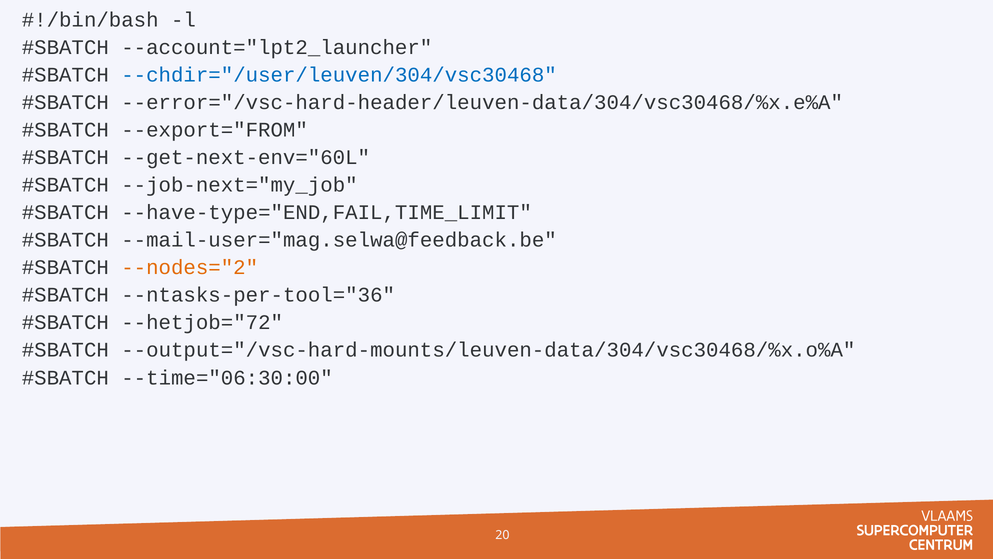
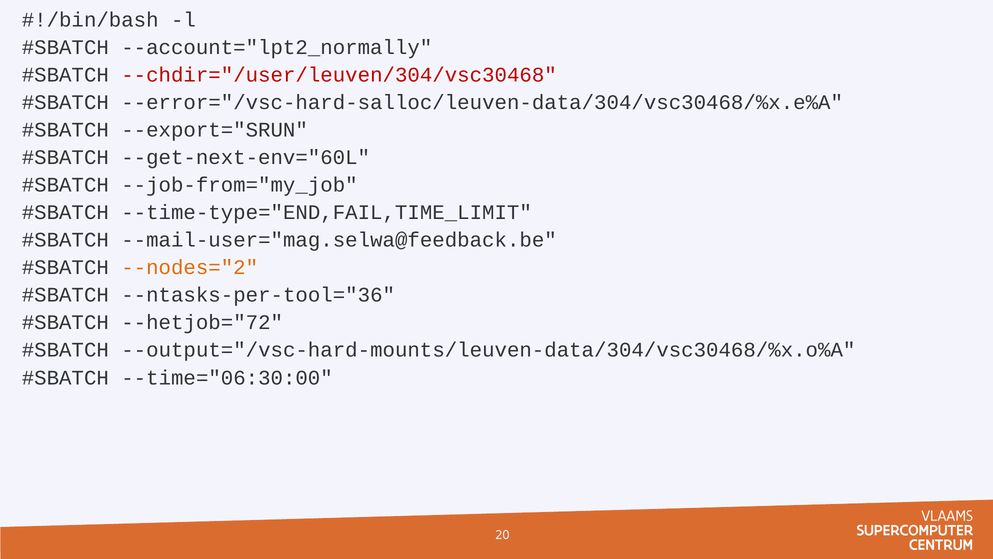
--account="lpt2_launcher: --account="lpt2_launcher -> --account="lpt2_normally
--chdir="/user/leuven/304/vsc30468 colour: blue -> red
--error="/vsc-hard-header/leuven-data/304/vsc30468/%x.e%A: --error="/vsc-hard-header/leuven-data/304/vsc30468/%x.e%A -> --error="/vsc-hard-salloc/leuven-data/304/vsc30468/%x.e%A
--export="FROM: --export="FROM -> --export="SRUN
--job-next="my_job: --job-next="my_job -> --job-from="my_job
--have-type="END,FAIL,TIME_LIMIT: --have-type="END,FAIL,TIME_LIMIT -> --time-type="END,FAIL,TIME_LIMIT
